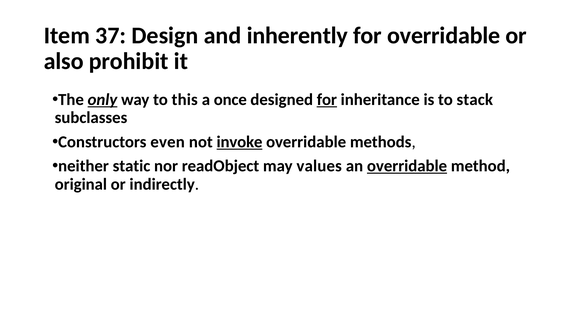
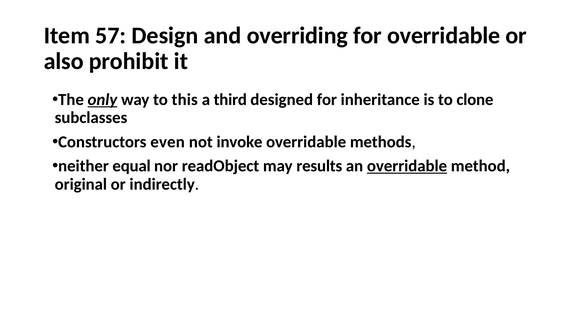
37: 37 -> 57
inherently: inherently -> overriding
once: once -> third
for at (327, 100) underline: present -> none
stack: stack -> clone
invoke underline: present -> none
static: static -> equal
values: values -> results
